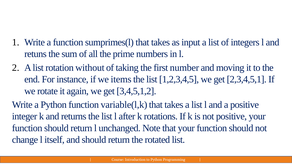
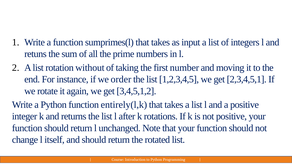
items: items -> order
variable(l,k: variable(l,k -> entirely(l,k
